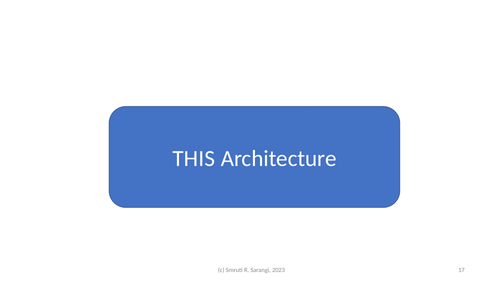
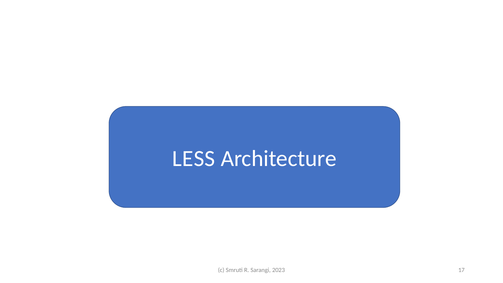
THIS: THIS -> LESS
